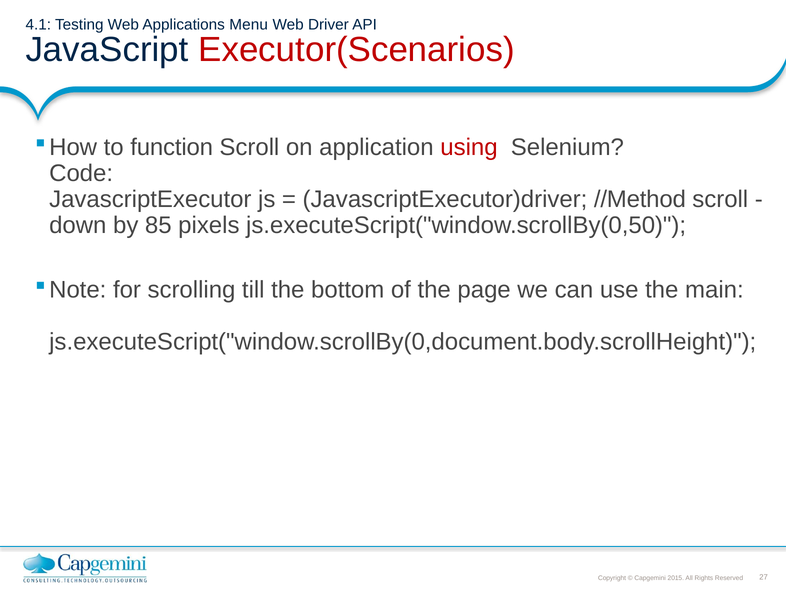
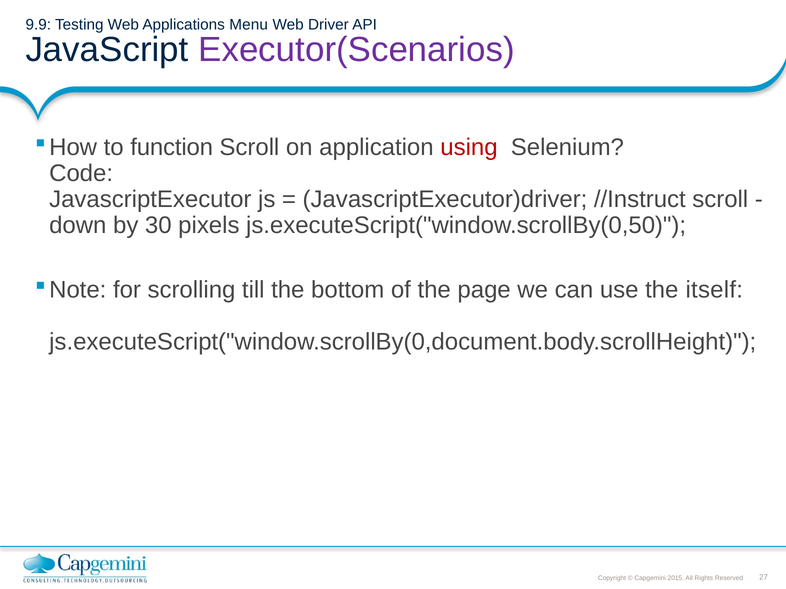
4.1: 4.1 -> 9.9
Executor(Scenarios colour: red -> purple
//Method: //Method -> //Instruct
85: 85 -> 30
main: main -> itself
